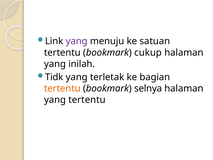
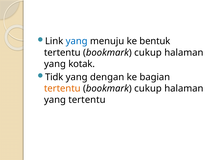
yang at (77, 41) colour: purple -> blue
satuan: satuan -> bentuk
inilah: inilah -> kotak
terletak: terletak -> dengan
selnya at (148, 88): selnya -> cukup
